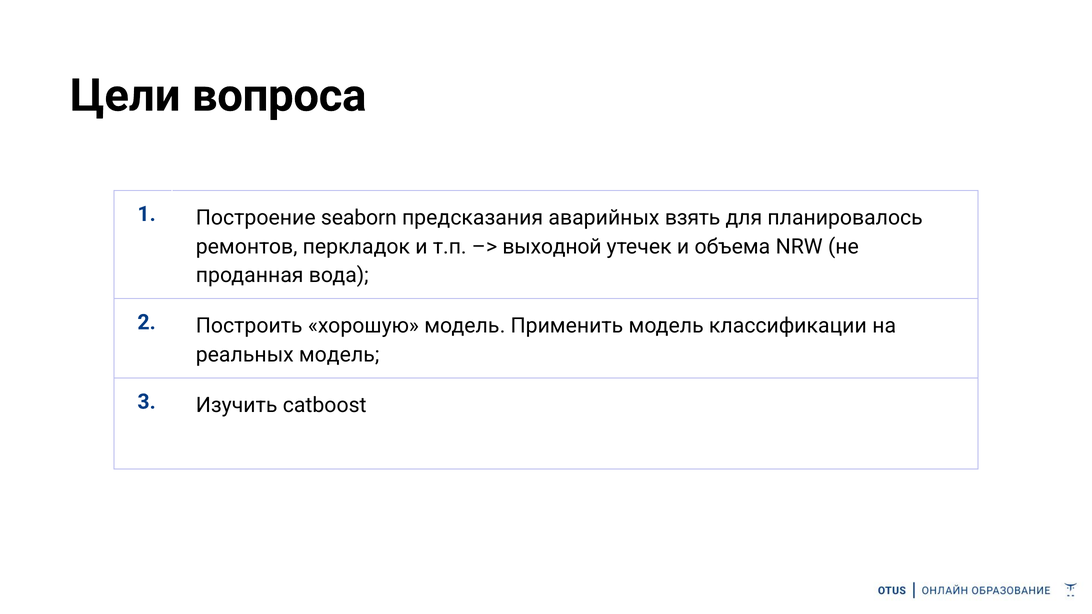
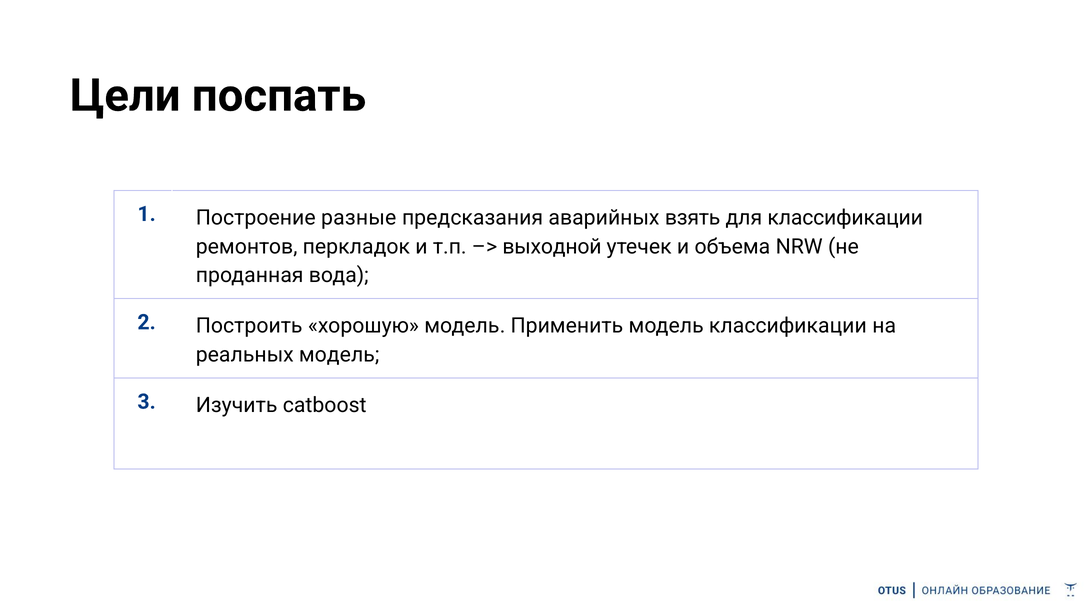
вопроса: вопроса -> поспать
seaborn: seaborn -> разные
для планировалось: планировалось -> классификации
